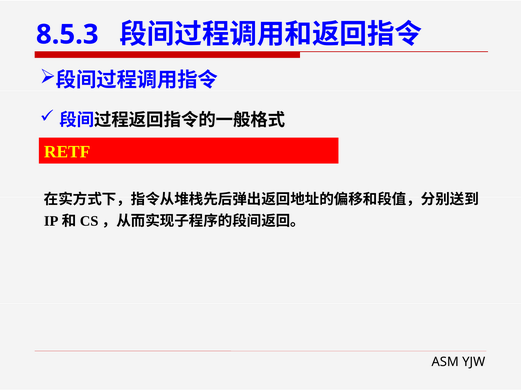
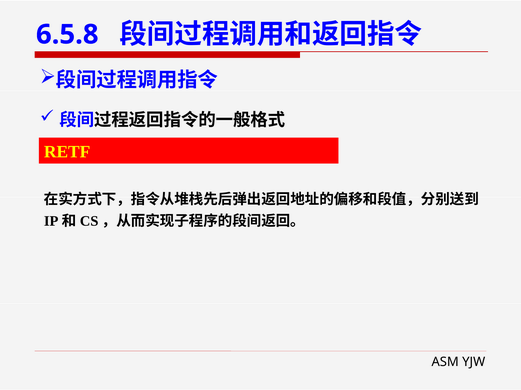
8.5.3: 8.5.3 -> 6.5.8
